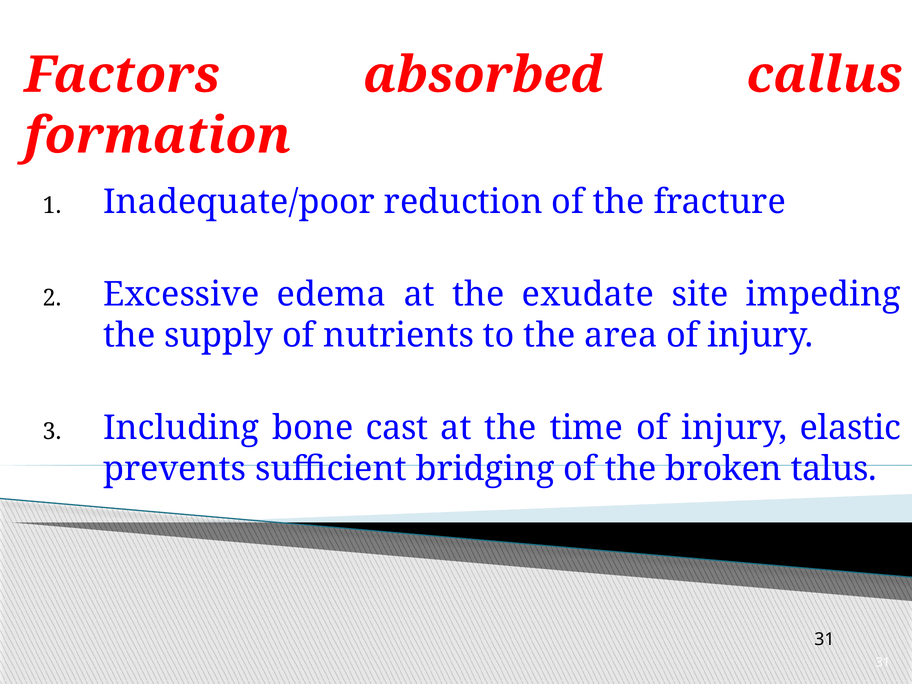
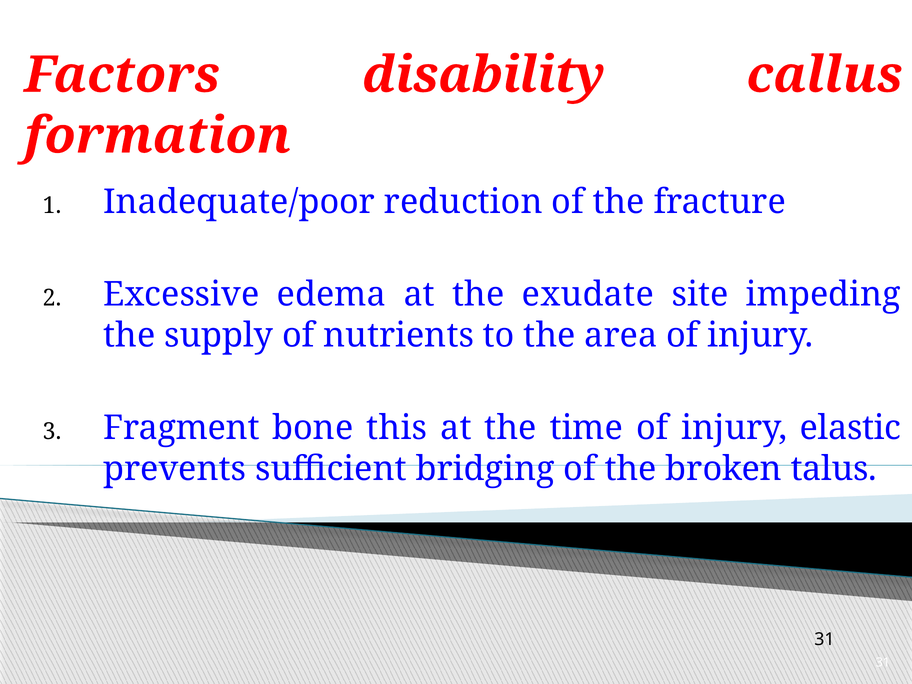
absorbed: absorbed -> disability
Including: Including -> Fragment
cast: cast -> this
